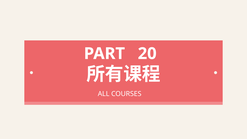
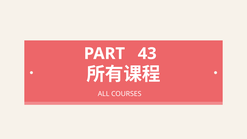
20: 20 -> 43
